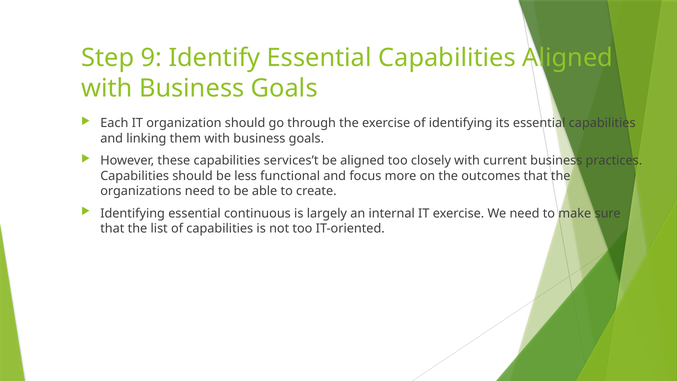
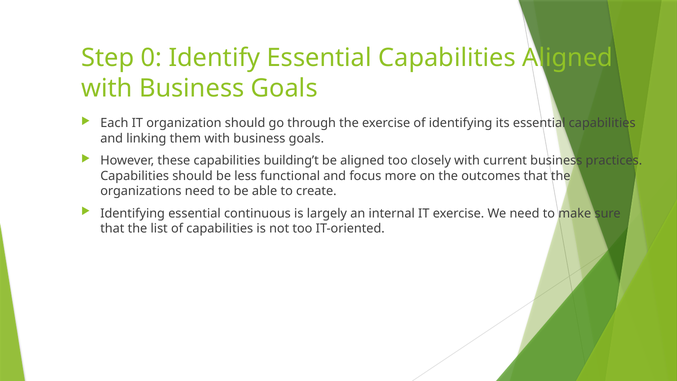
9: 9 -> 0
services’t: services’t -> building’t
